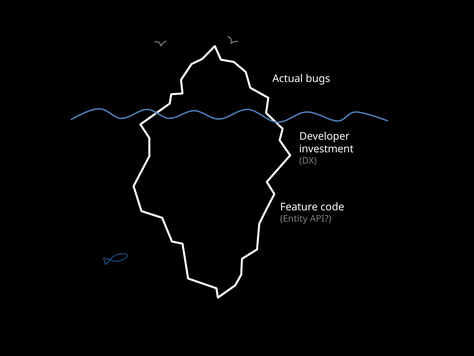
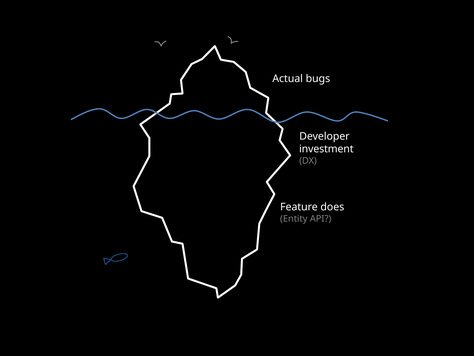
code: code -> does
